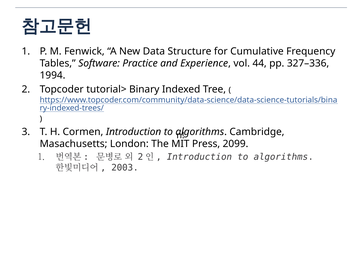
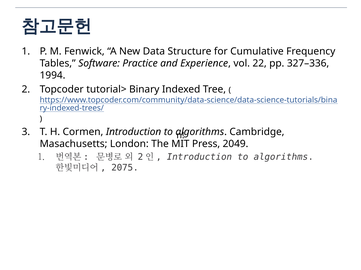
44: 44 -> 22
2099: 2099 -> 2049
2003: 2003 -> 2075
